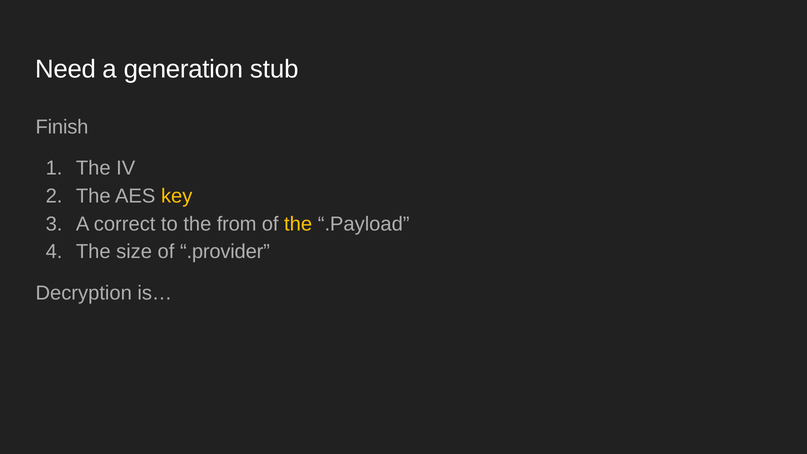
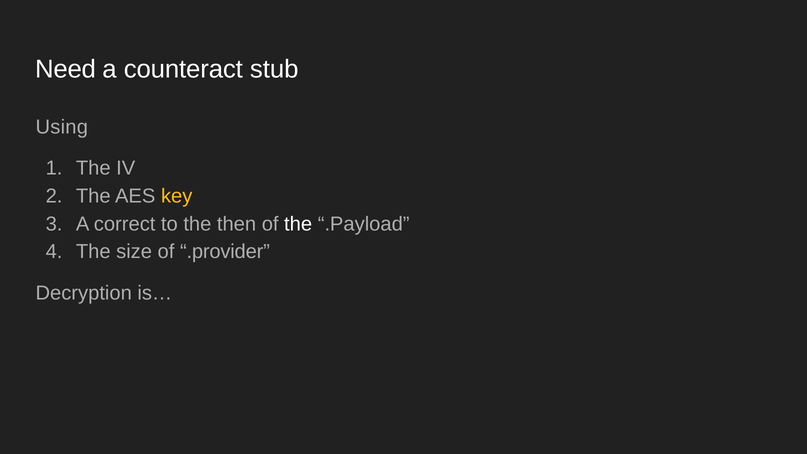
generation: generation -> counteract
Finish: Finish -> Using
from: from -> then
the at (298, 224) colour: yellow -> white
